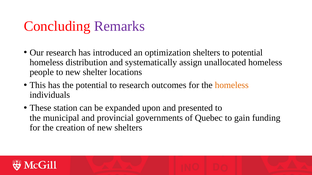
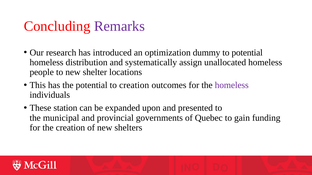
optimization shelters: shelters -> dummy
to research: research -> creation
homeless at (232, 85) colour: orange -> purple
